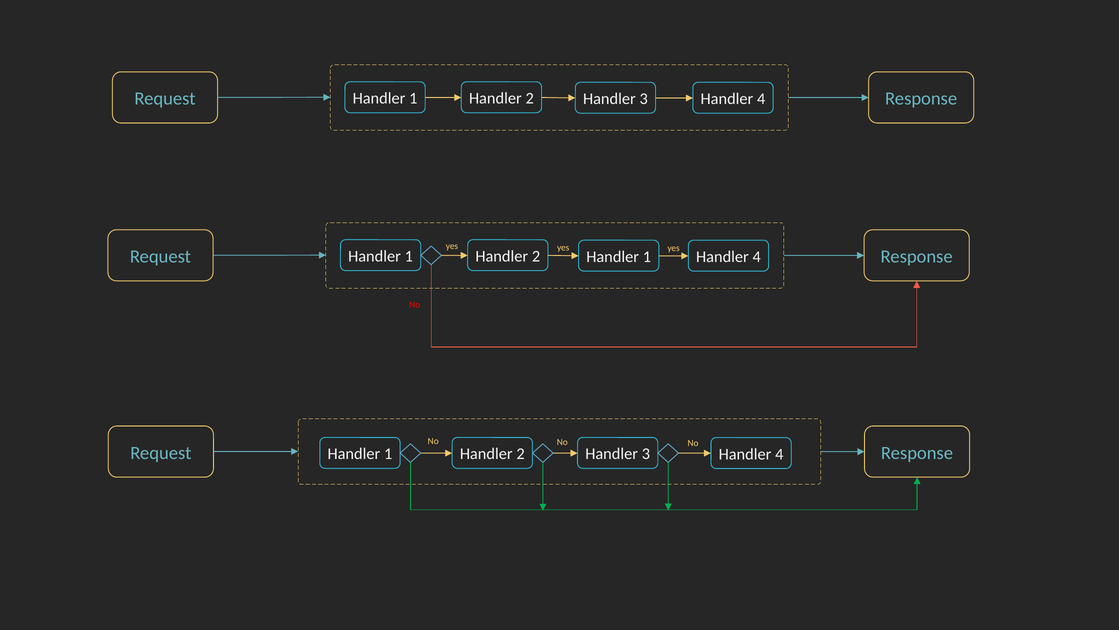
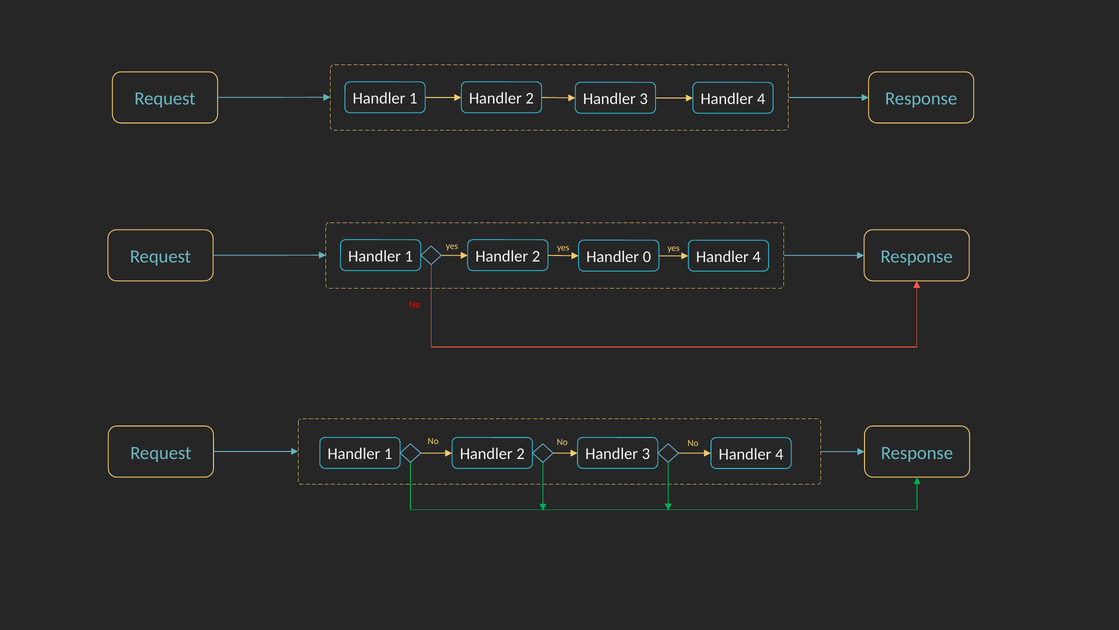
2 Handler 1: 1 -> 0
